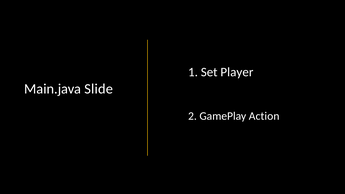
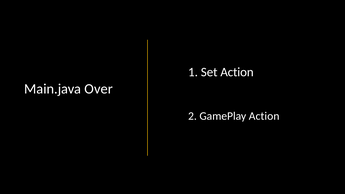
Set Player: Player -> Action
Slide: Slide -> Over
